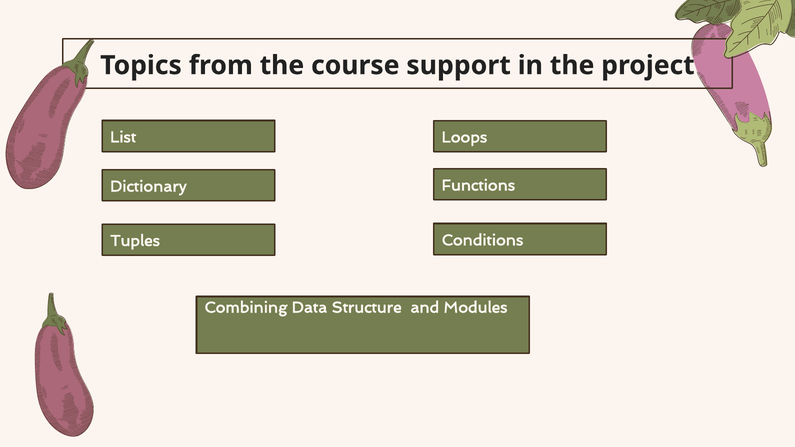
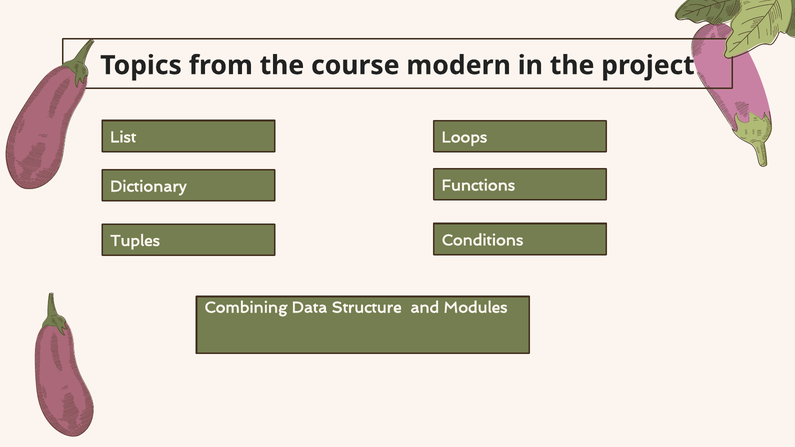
support: support -> modern
